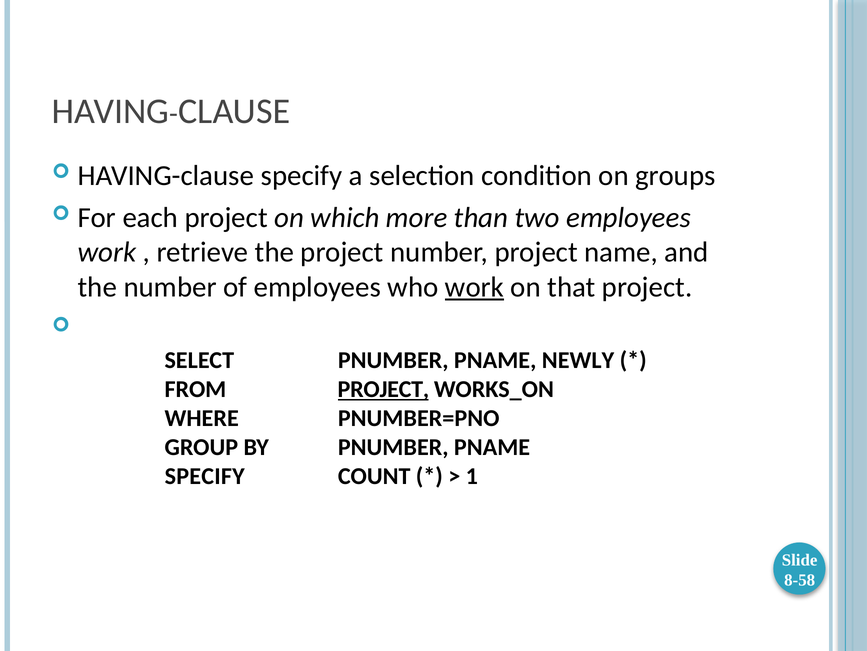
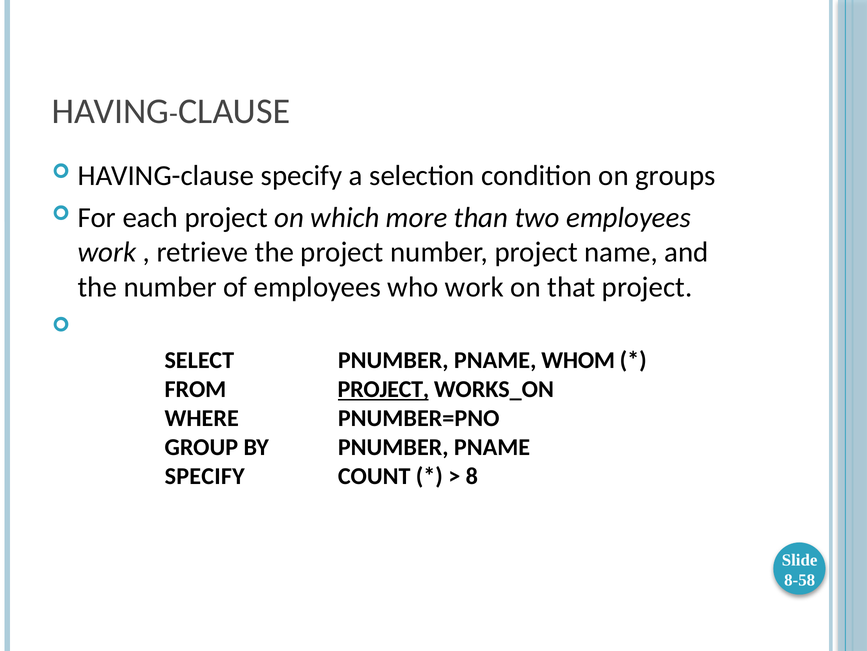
work at (474, 287) underline: present -> none
NEWLY: NEWLY -> WHOM
1: 1 -> 8
